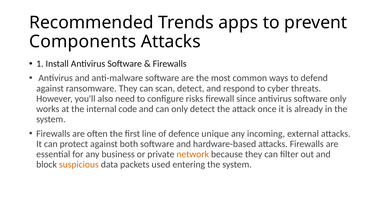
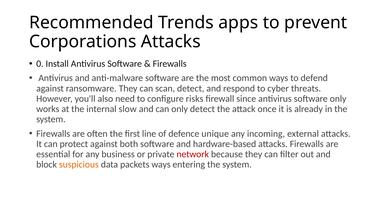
Components: Components -> Corporations
1: 1 -> 0
code: code -> slow
network colour: orange -> red
packets used: used -> ways
